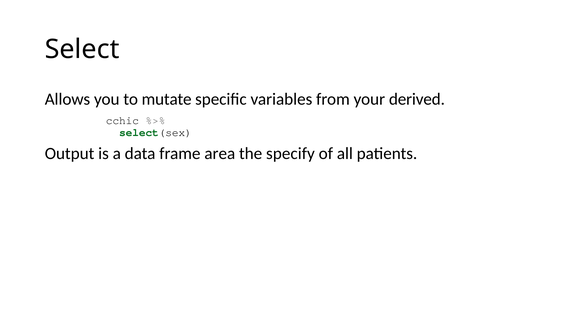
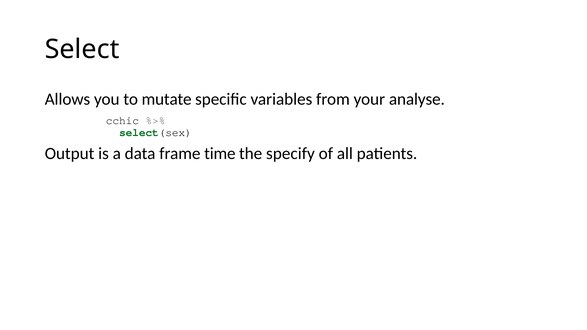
derived: derived -> analyse
area: area -> time
